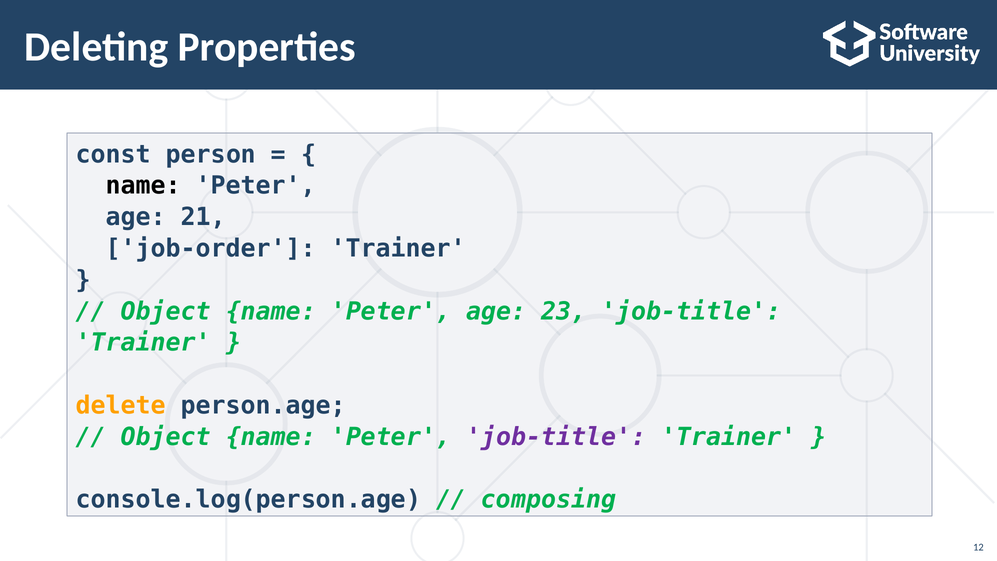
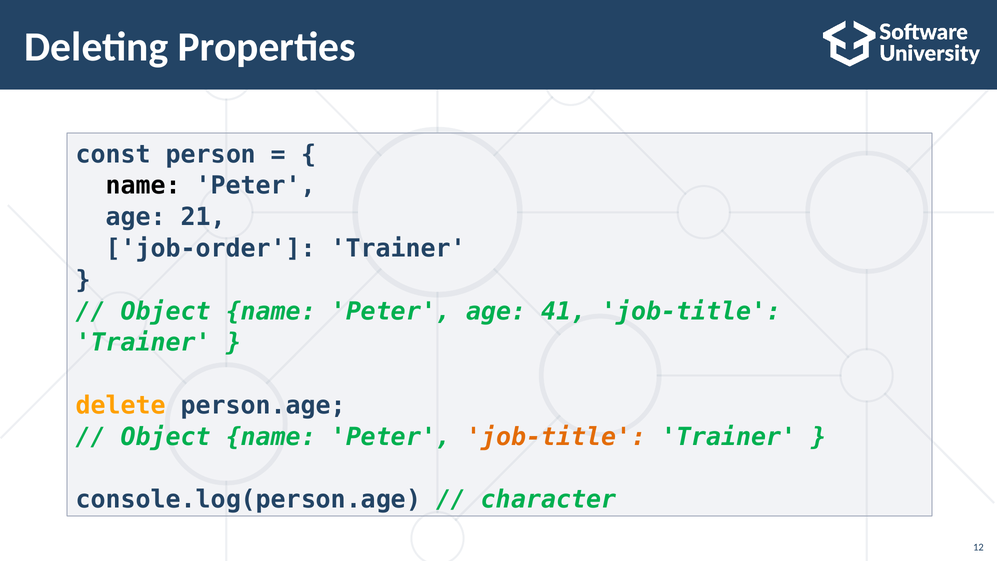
23: 23 -> 41
job-title at (556, 437) colour: purple -> orange
composing: composing -> character
